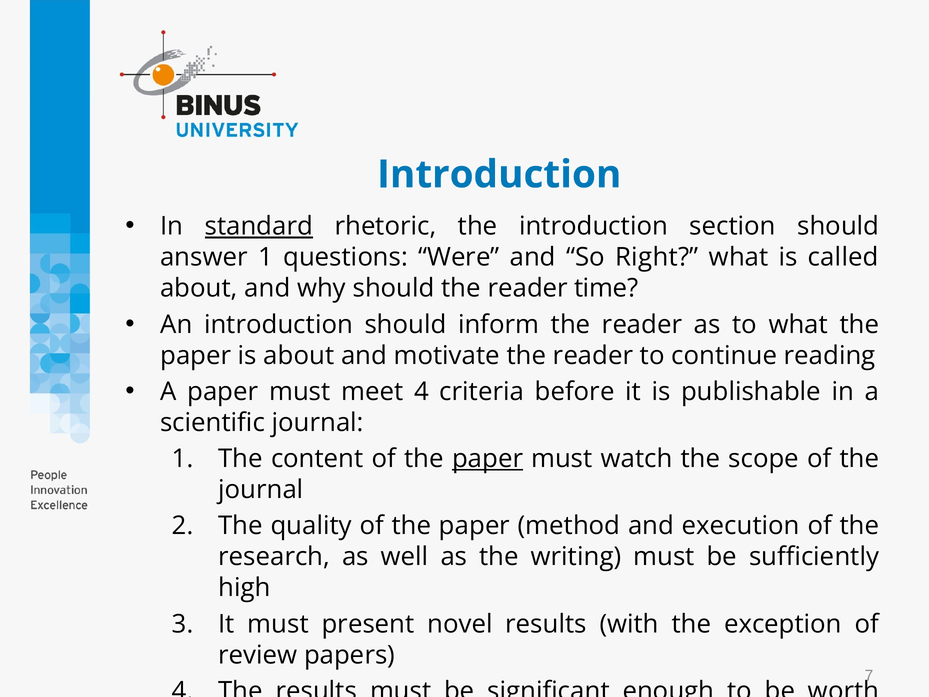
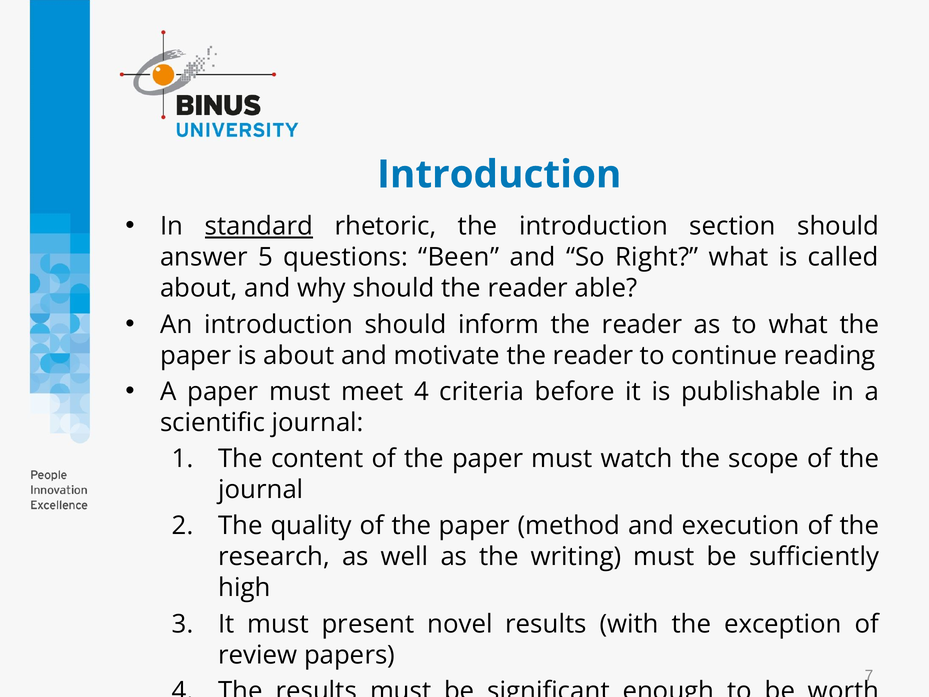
answer 1: 1 -> 5
Were: Were -> Been
time: time -> able
paper at (488, 459) underline: present -> none
